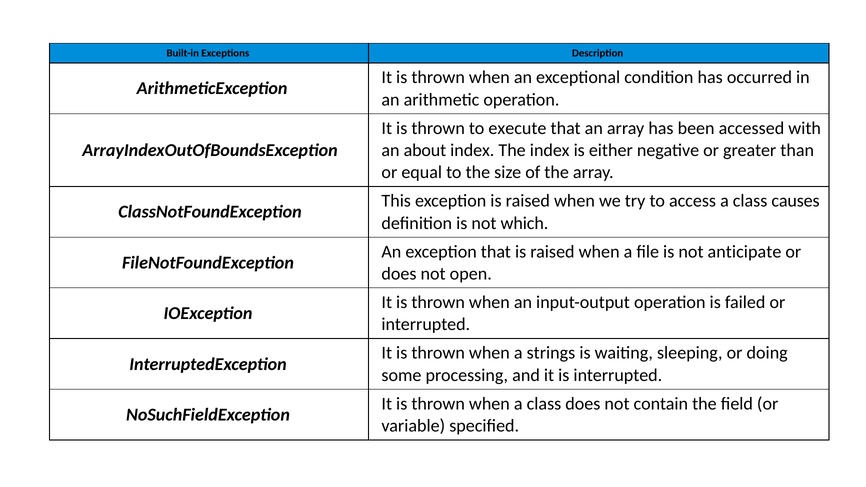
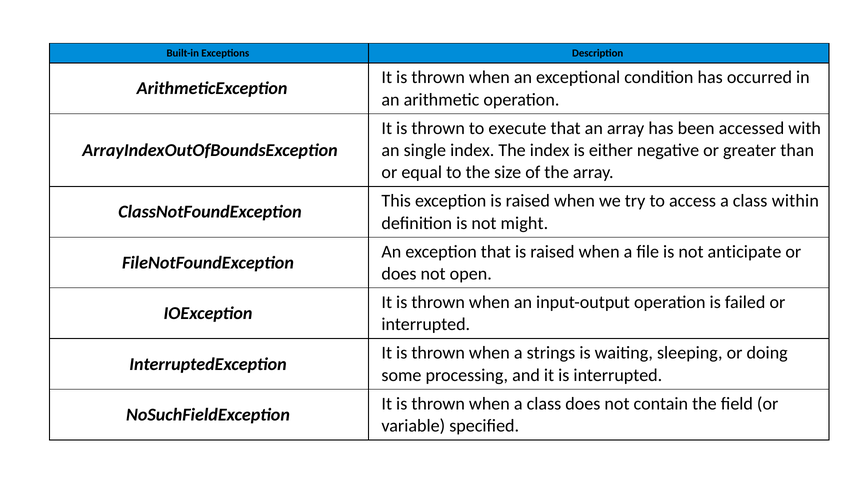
about: about -> single
causes: causes -> within
which: which -> might
